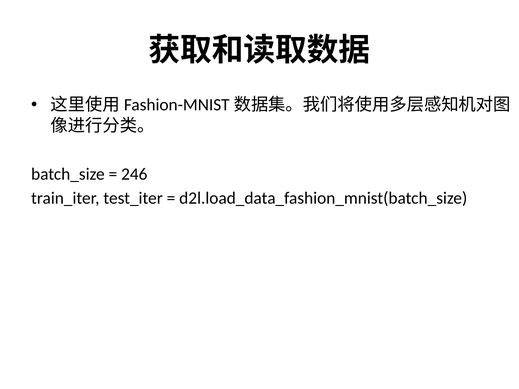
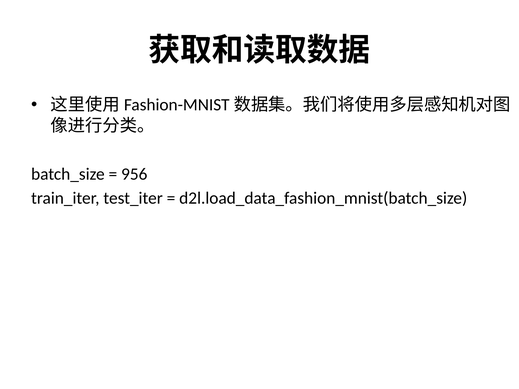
246: 246 -> 956
